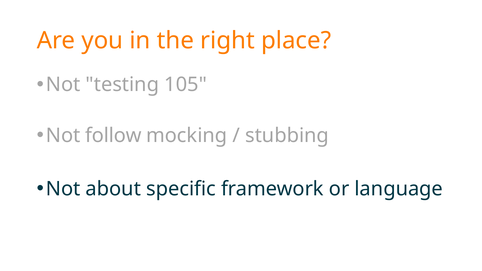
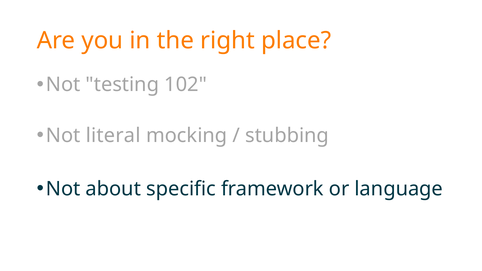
105: 105 -> 102
follow: follow -> literal
